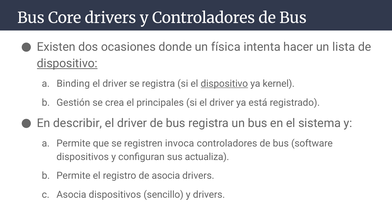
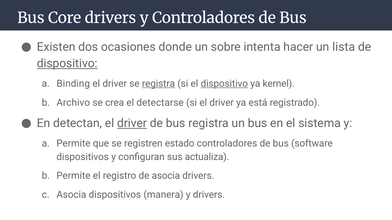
física: física -> sobre
registra at (158, 84) underline: none -> present
Gestión: Gestión -> Archivo
principales: principales -> detectarse
describir: describir -> detectan
driver at (132, 124) underline: none -> present
invoca: invoca -> estado
sencillo: sencillo -> manera
